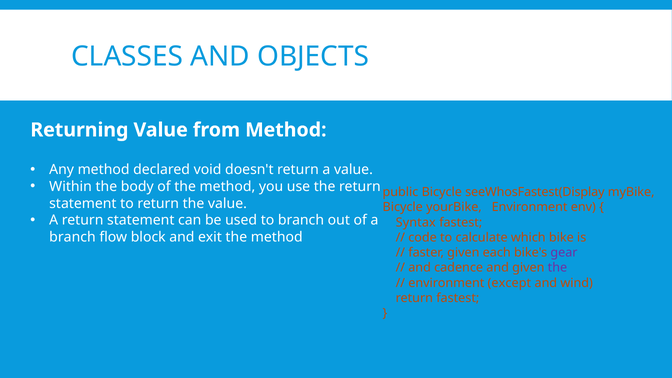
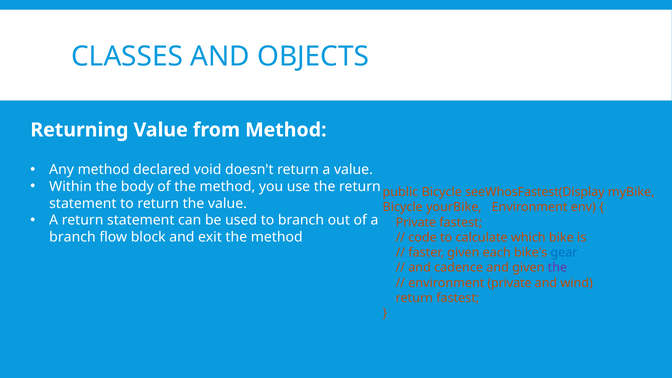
Syntax at (416, 222): Syntax -> Private
gear colour: purple -> blue
environment except: except -> private
